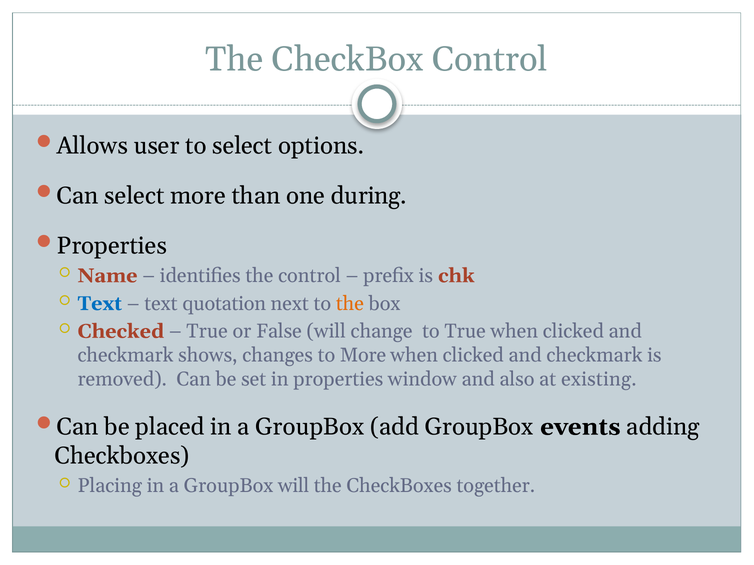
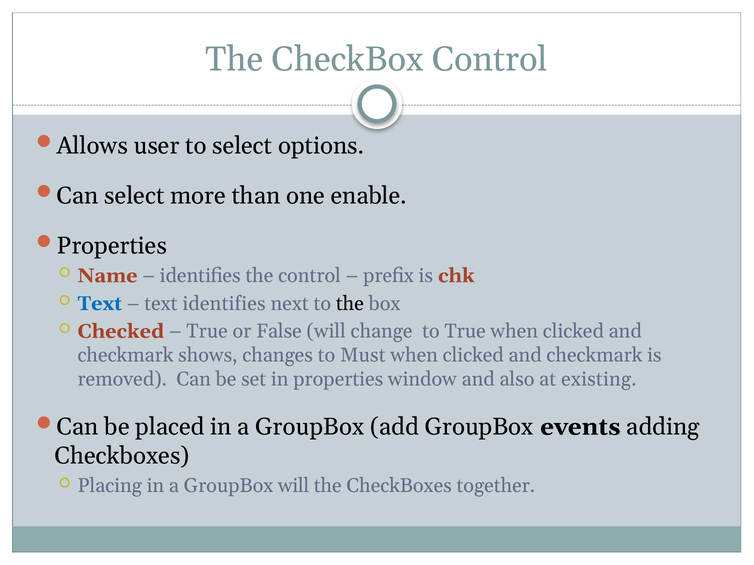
during: during -> enable
text quotation: quotation -> identifies
the at (350, 304) colour: orange -> black
to More: More -> Must
